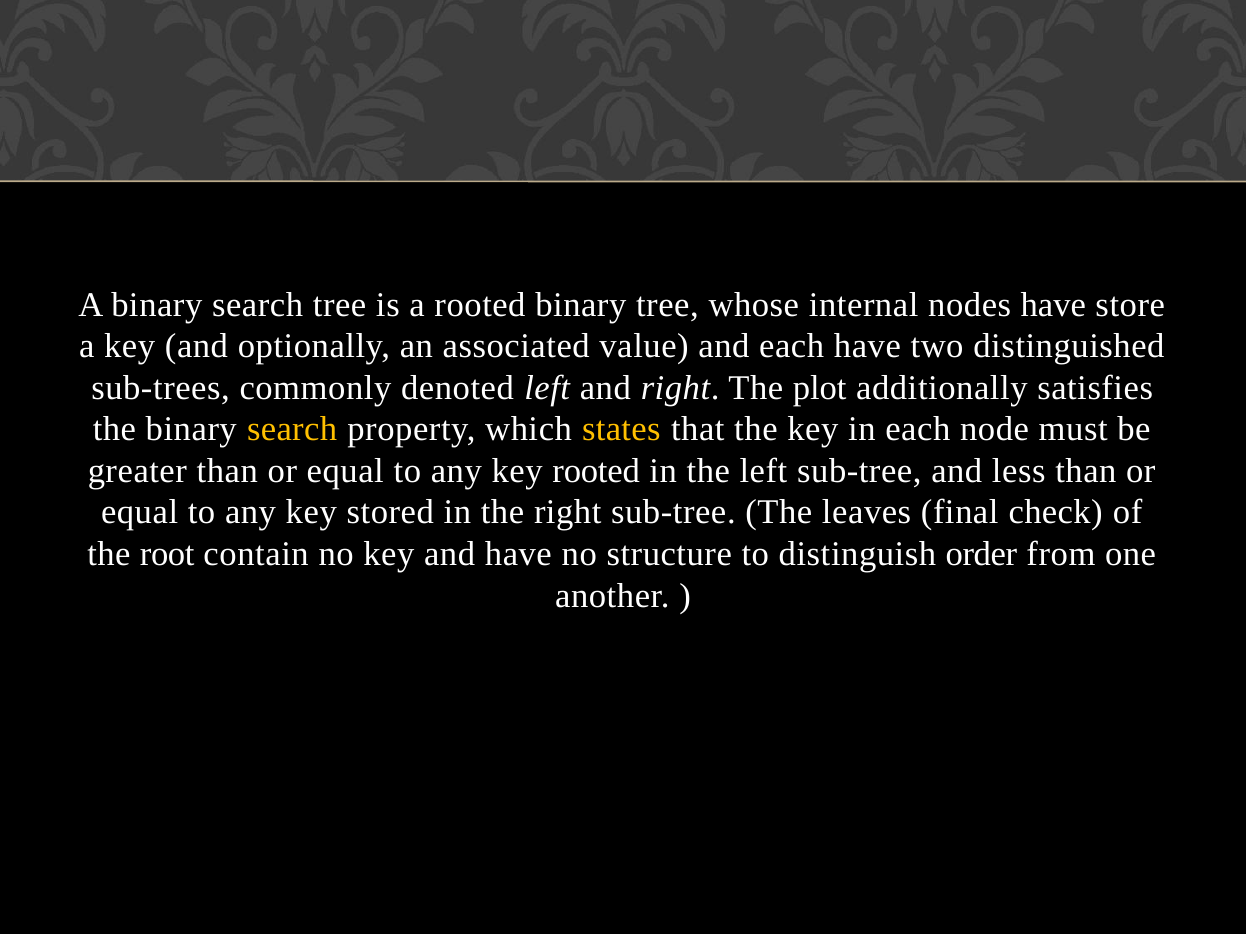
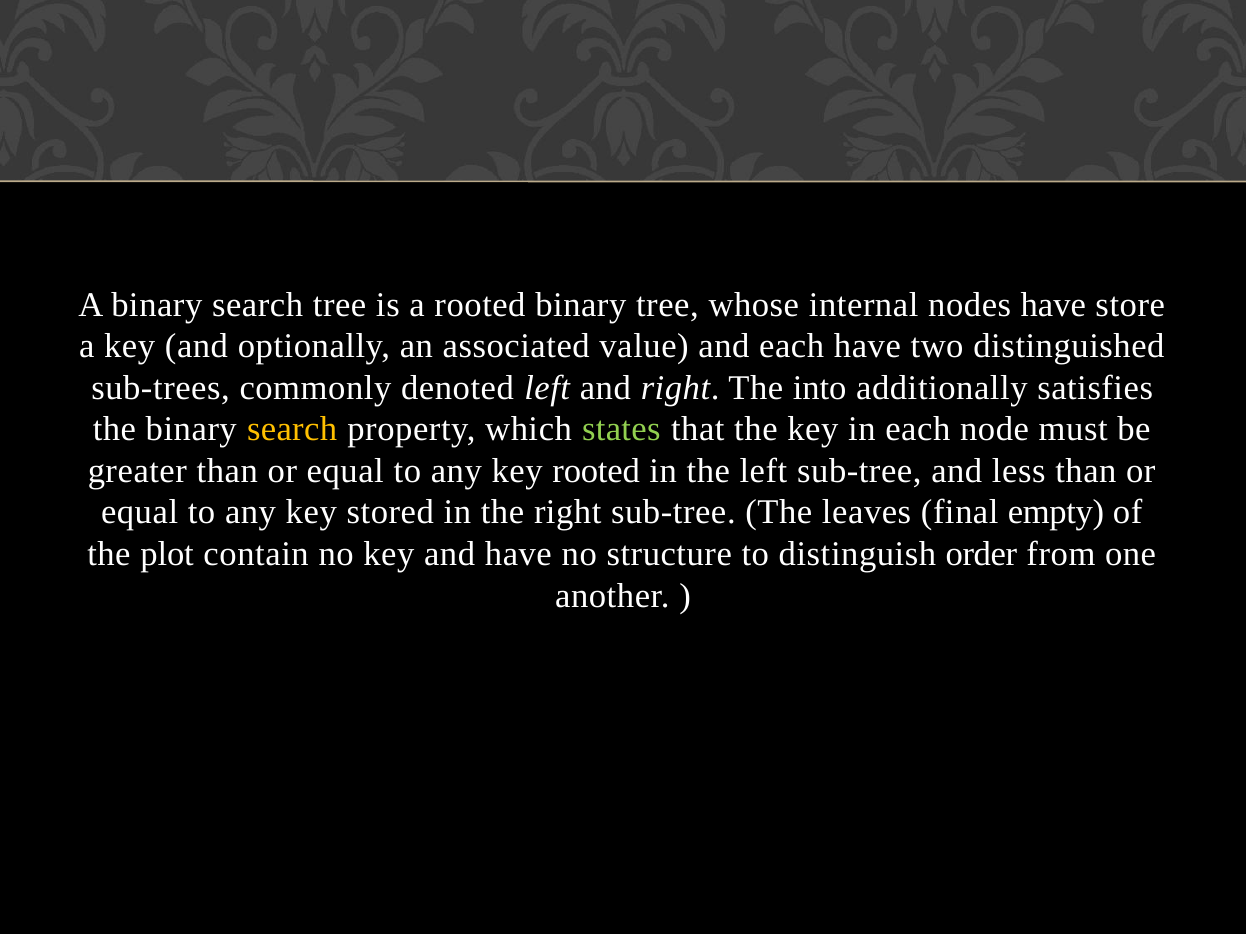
plot: plot -> into
states colour: yellow -> light green
check: check -> empty
root: root -> plot
